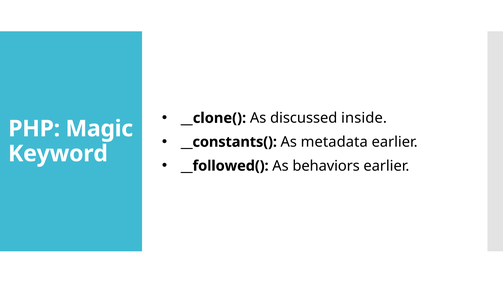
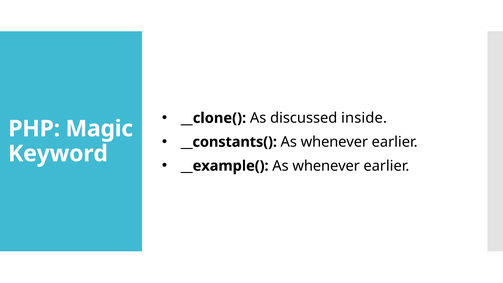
metadata at (334, 142): metadata -> whenever
__followed(: __followed( -> __example(
behaviors at (326, 166): behaviors -> whenever
